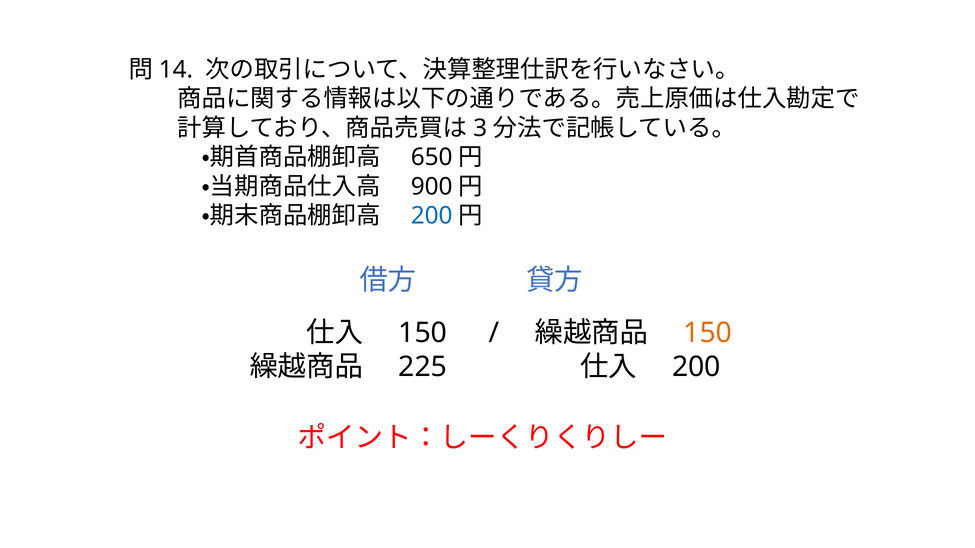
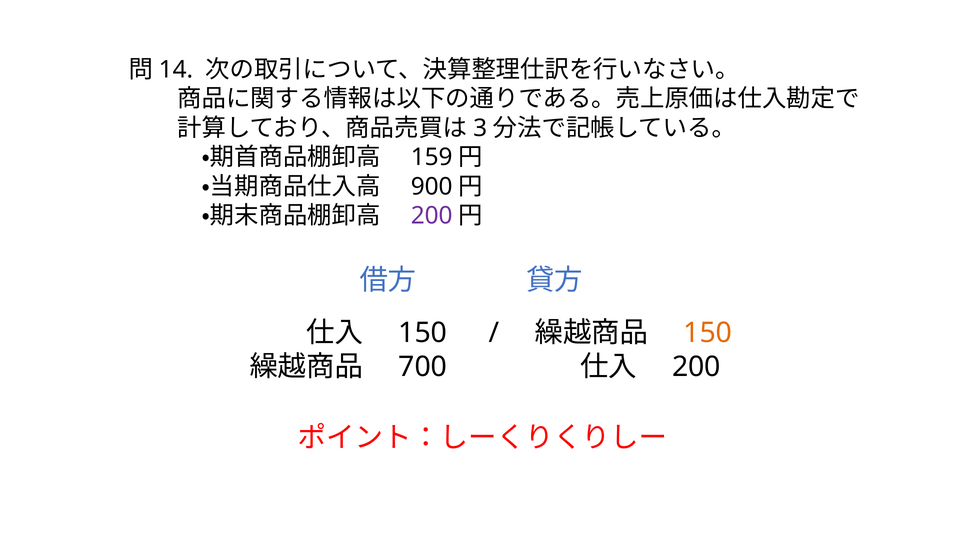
650: 650 -> 159
200 at (432, 216) colour: blue -> purple
225: 225 -> 700
